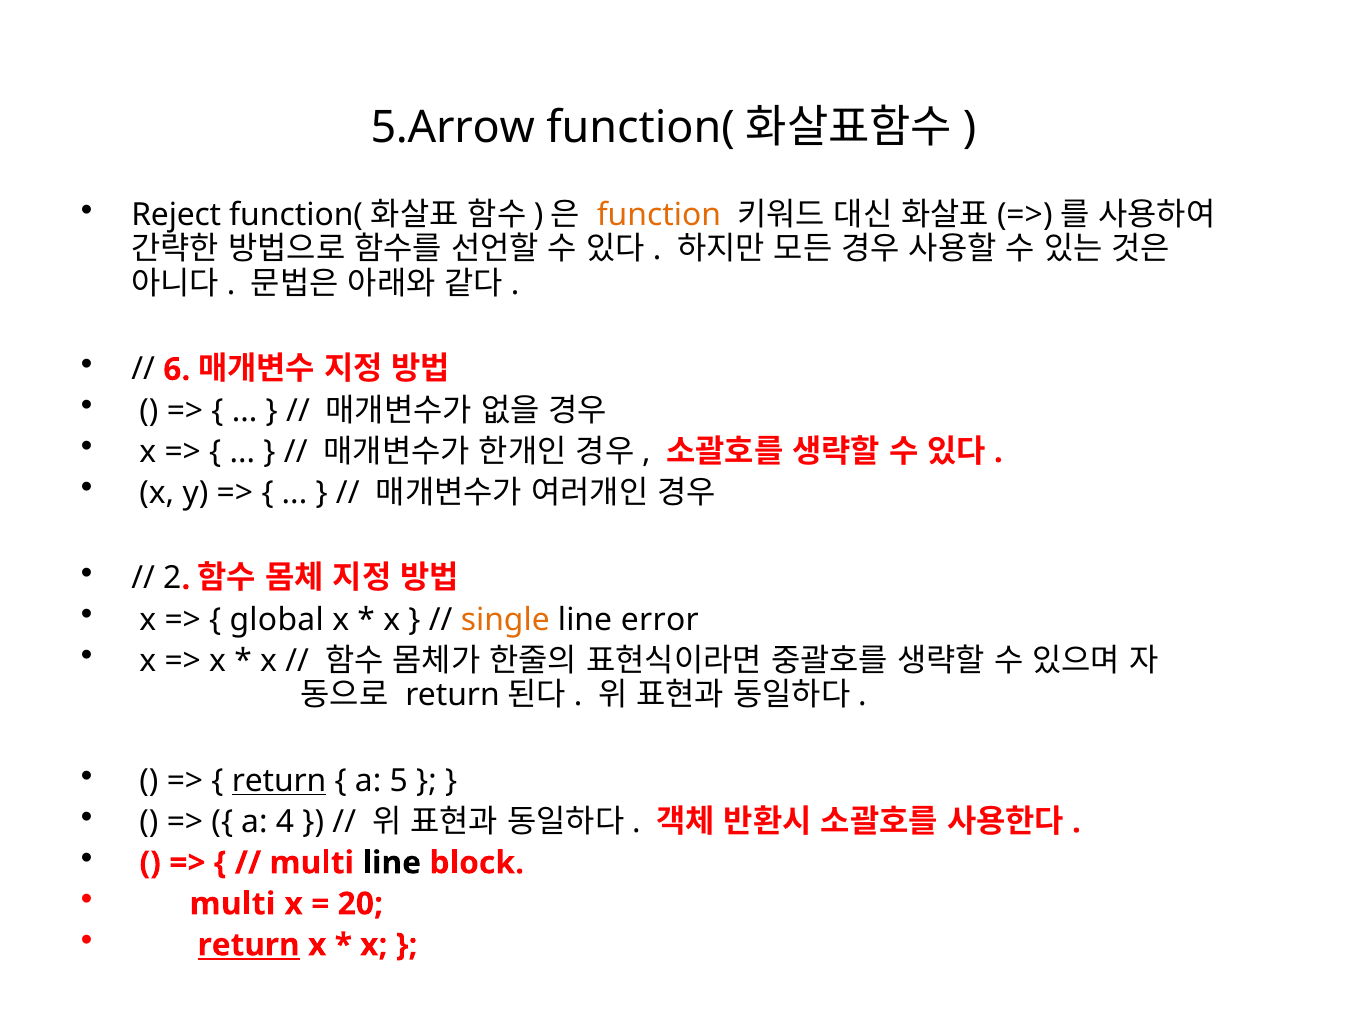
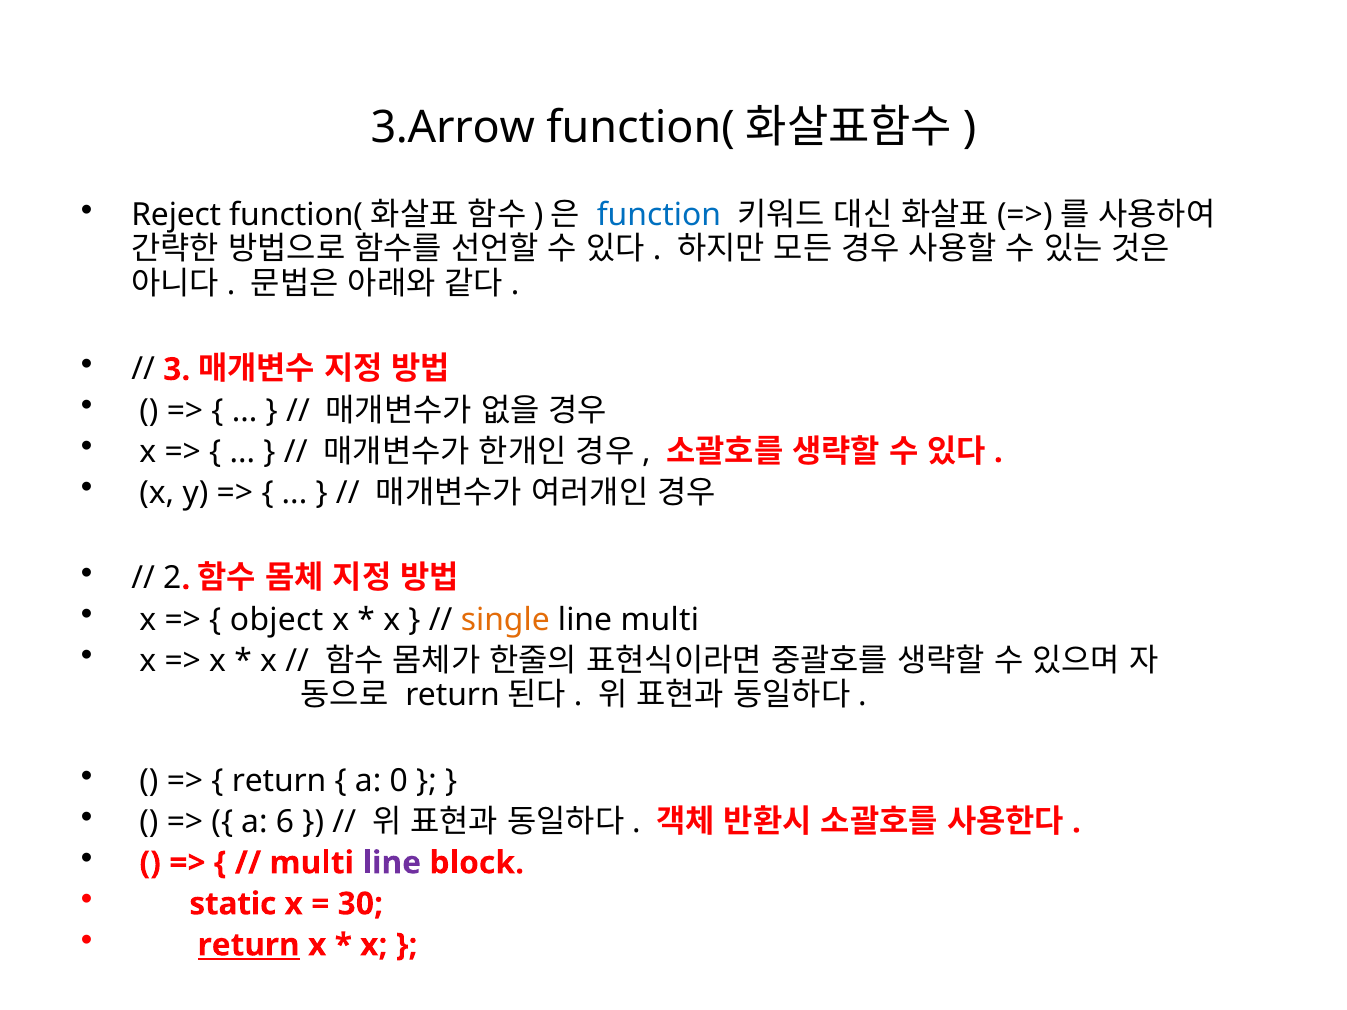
5.Arrow: 5.Arrow -> 3.Arrow
function colour: orange -> blue
6: 6 -> 3
global: global -> object
line error: error -> multi
return at (279, 781) underline: present -> none
5: 5 -> 0
4: 4 -> 6
line at (392, 863) colour: black -> purple
multi at (233, 904): multi -> static
20: 20 -> 30
